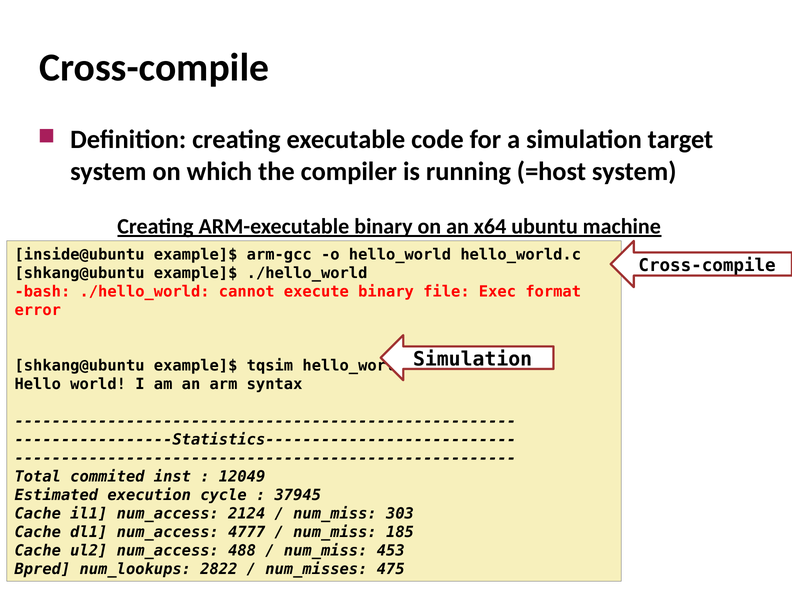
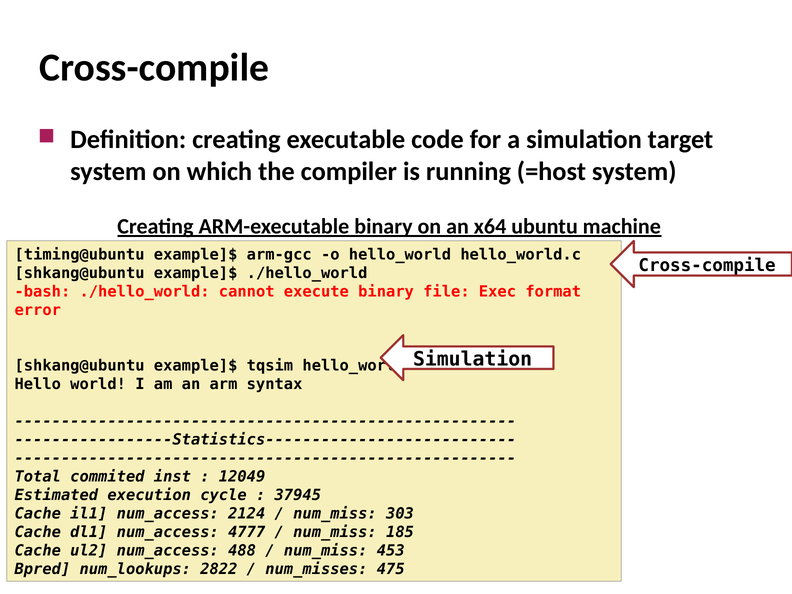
inside@ubuntu: inside@ubuntu -> timing@ubuntu
